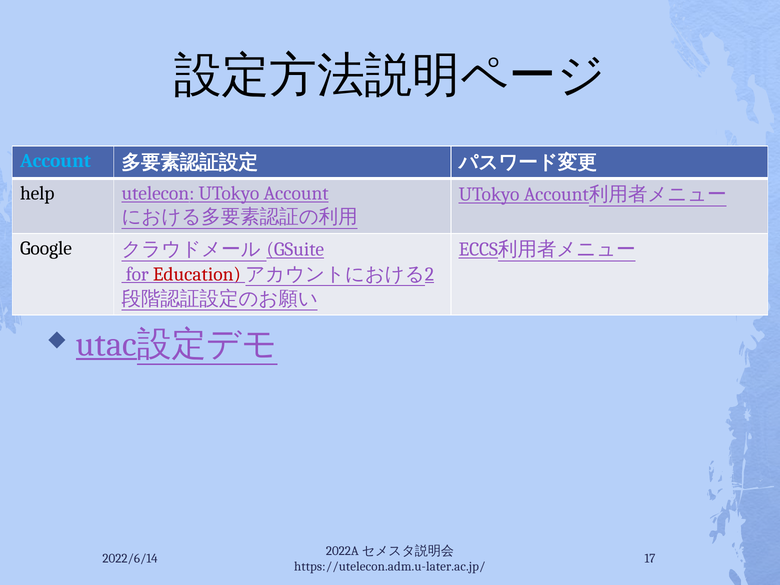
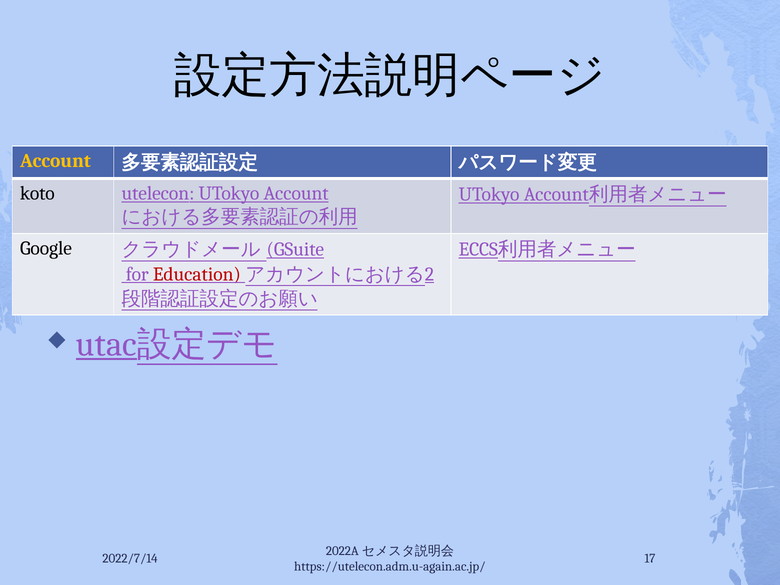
Account at (55, 161) colour: light blue -> yellow
help: help -> koto
2022/6/14: 2022/6/14 -> 2022/7/14
https://utelecon.adm.u-later.ac.jp/: https://utelecon.adm.u-later.ac.jp/ -> https://utelecon.adm.u-again.ac.jp/
